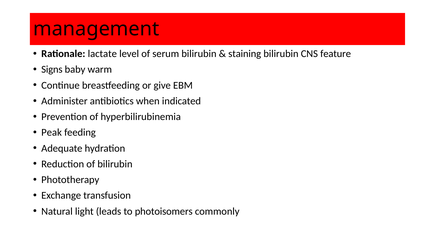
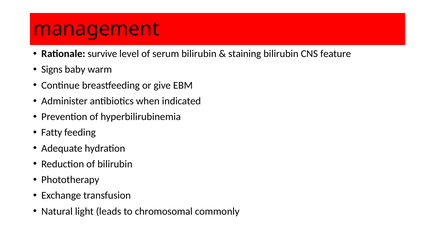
lactate: lactate -> survive
Peak: Peak -> Fatty
photoisomers: photoisomers -> chromosomal
